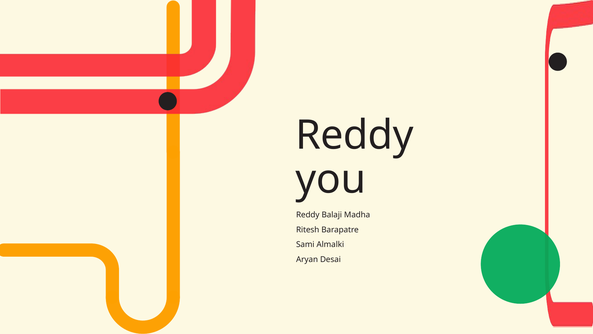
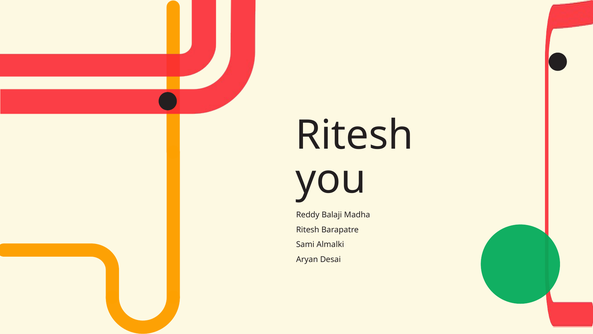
Reddy at (355, 135): Reddy -> Ritesh
